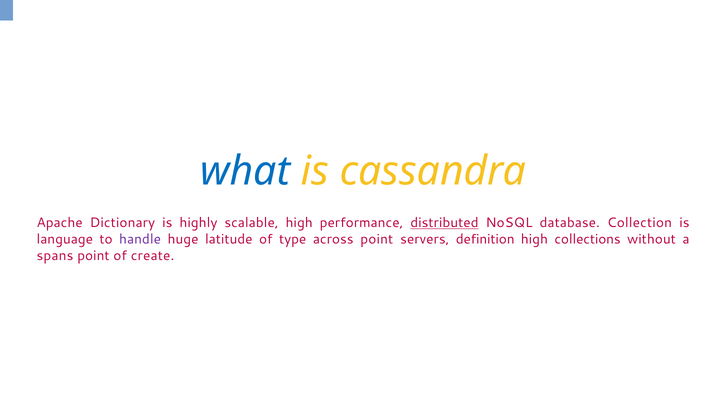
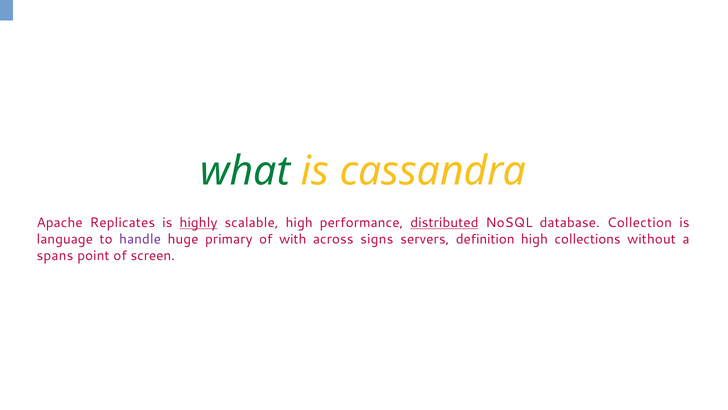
what colour: blue -> green
Dictionary: Dictionary -> Replicates
highly underline: none -> present
latitude: latitude -> primary
type: type -> with
across point: point -> signs
create: create -> screen
